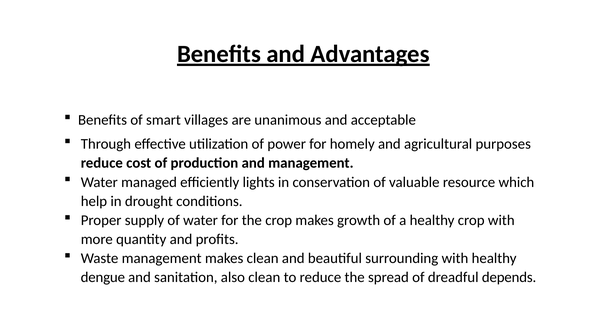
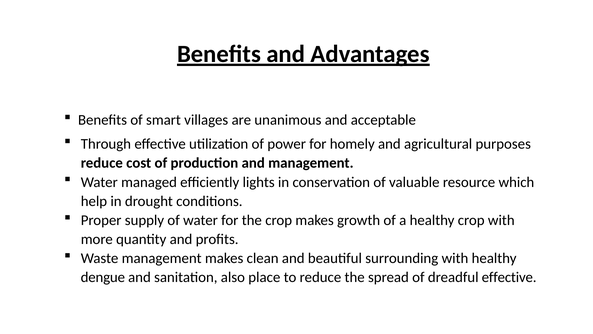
also clean: clean -> place
dreadful depends: depends -> effective
